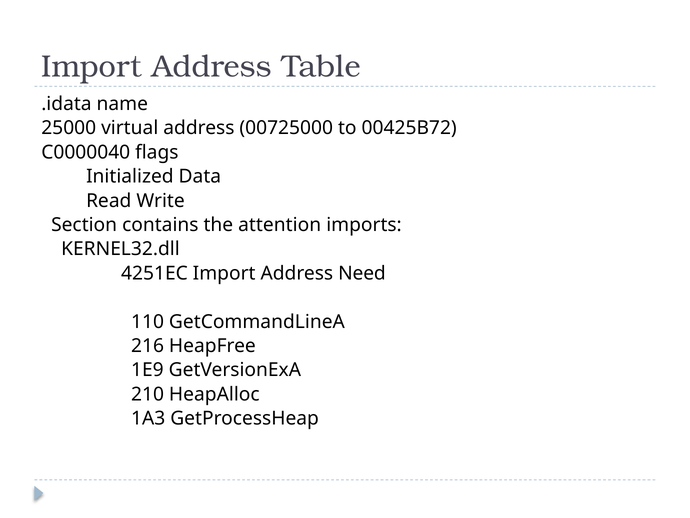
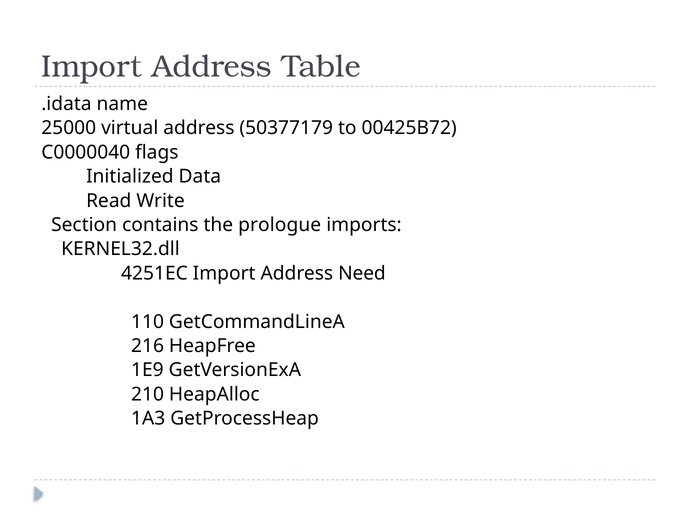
00725000: 00725000 -> 50377179
attention: attention -> prologue
